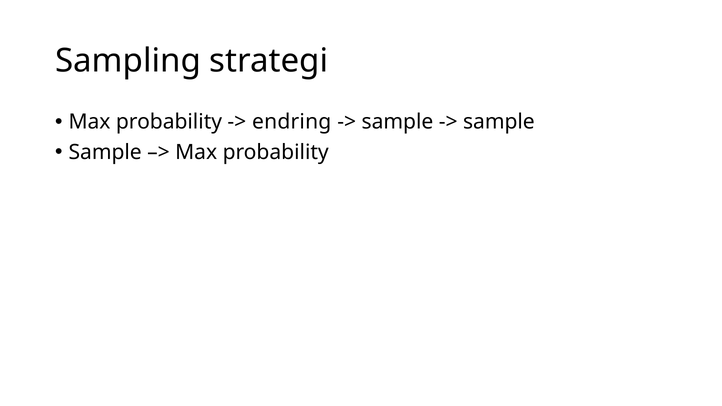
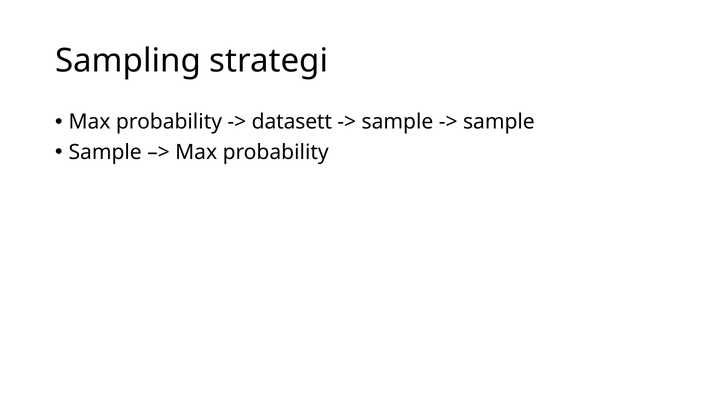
endring: endring -> datasett
